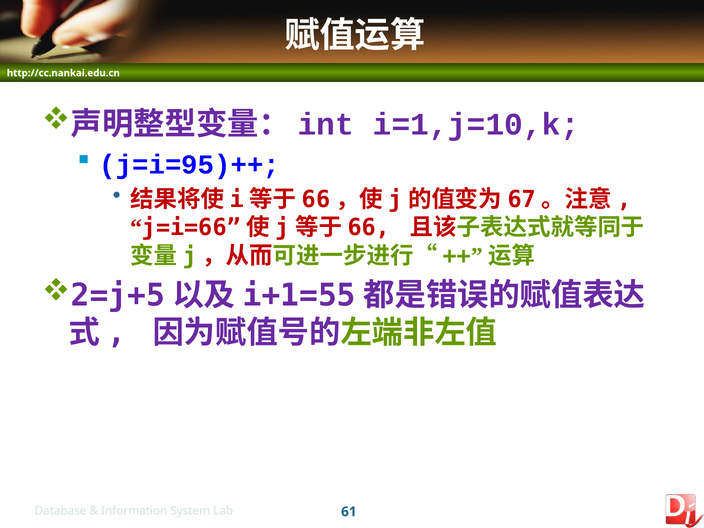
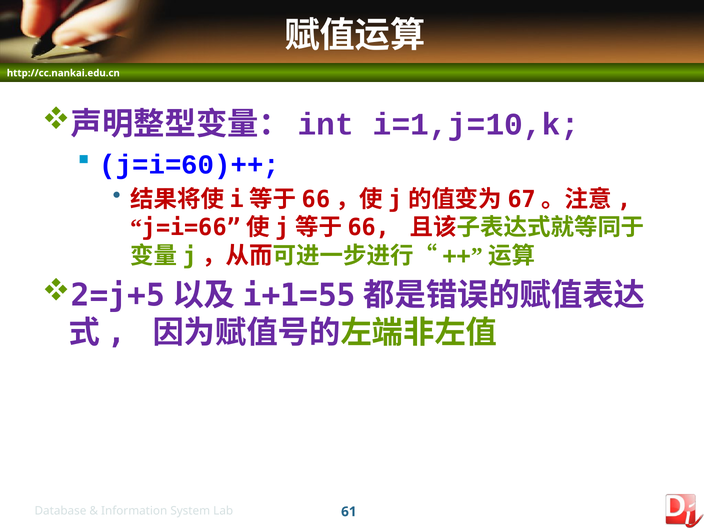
j=i=95)++: j=i=95)++ -> j=i=60)++
